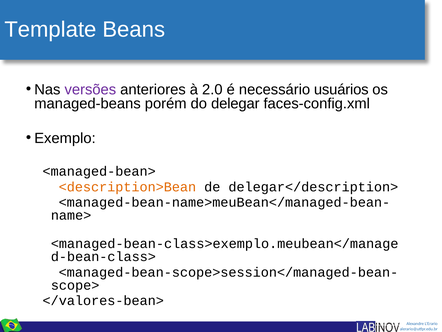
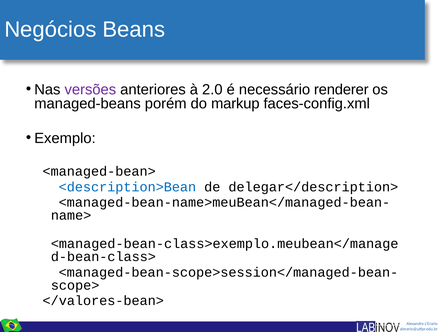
Template: Template -> Negócios
usuários: usuários -> renderer
delegar: delegar -> markup
<description>Bean colour: orange -> blue
